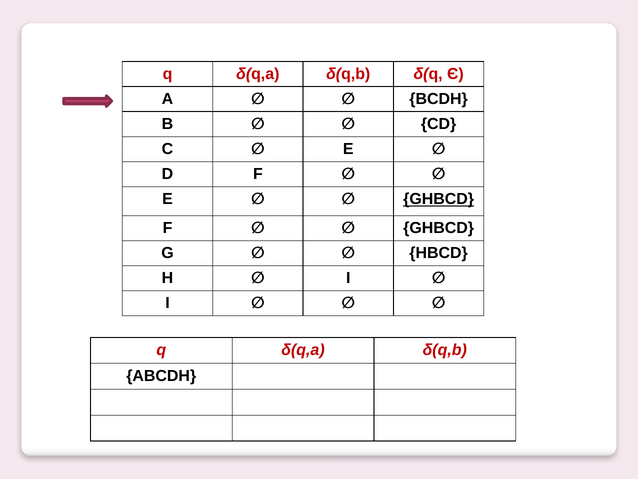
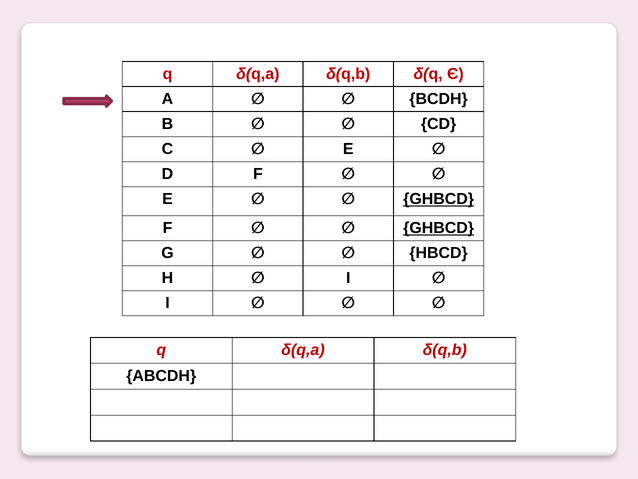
GHBCD at (439, 228) underline: none -> present
